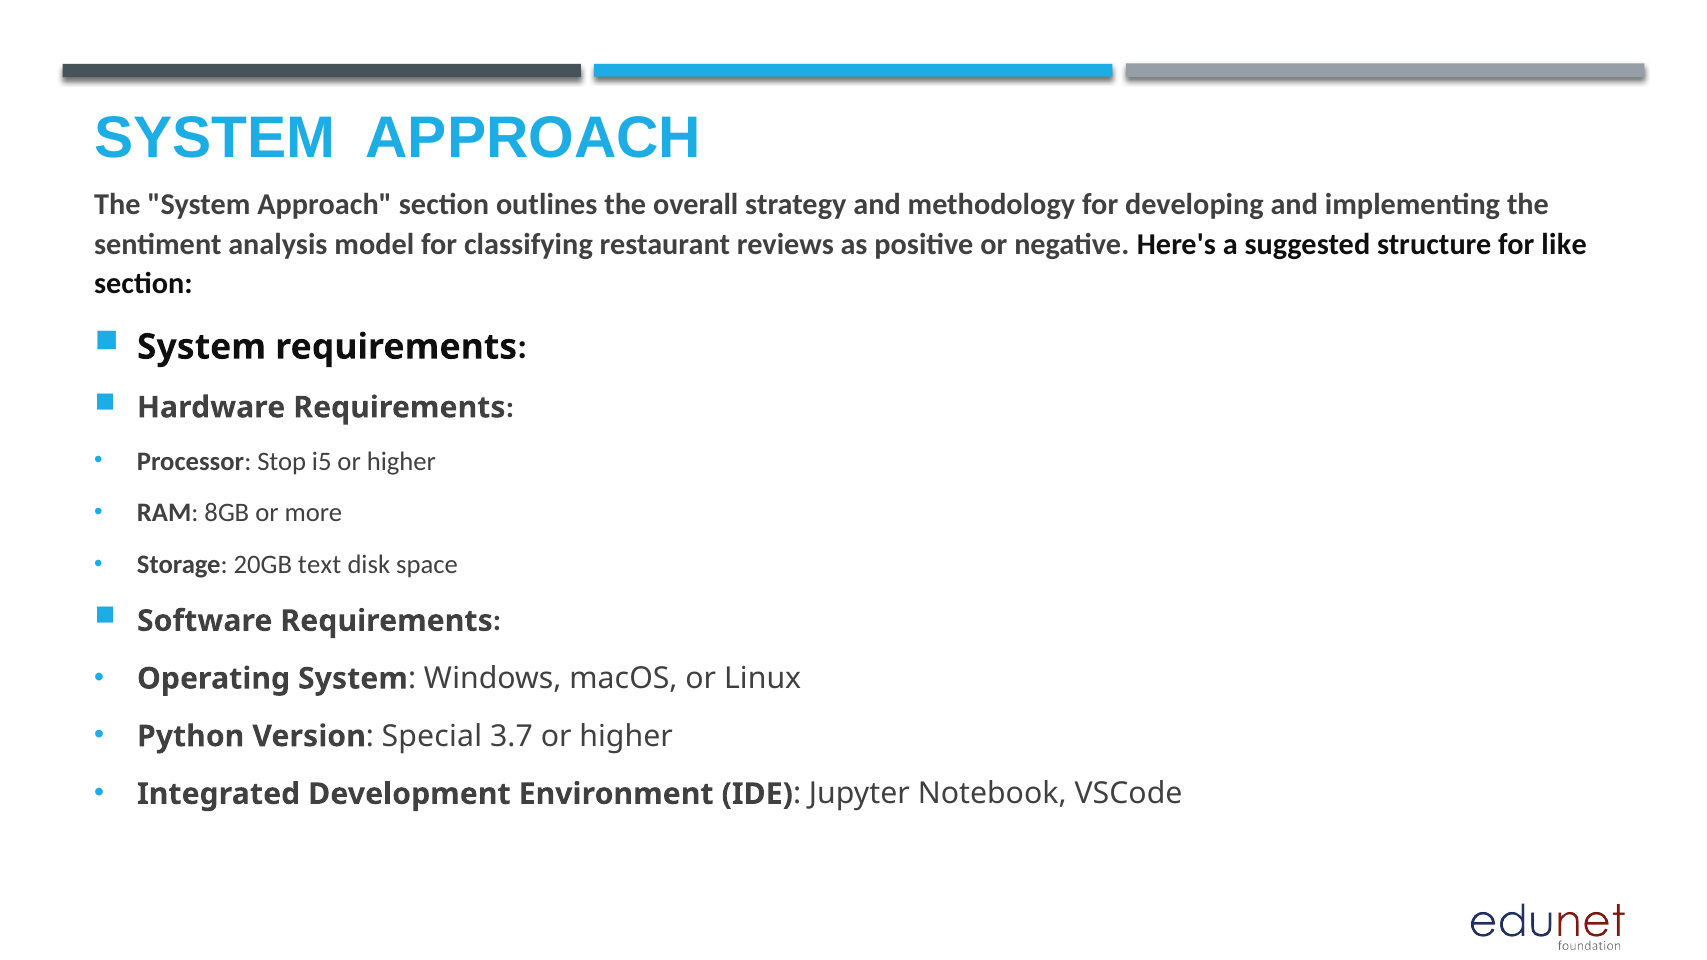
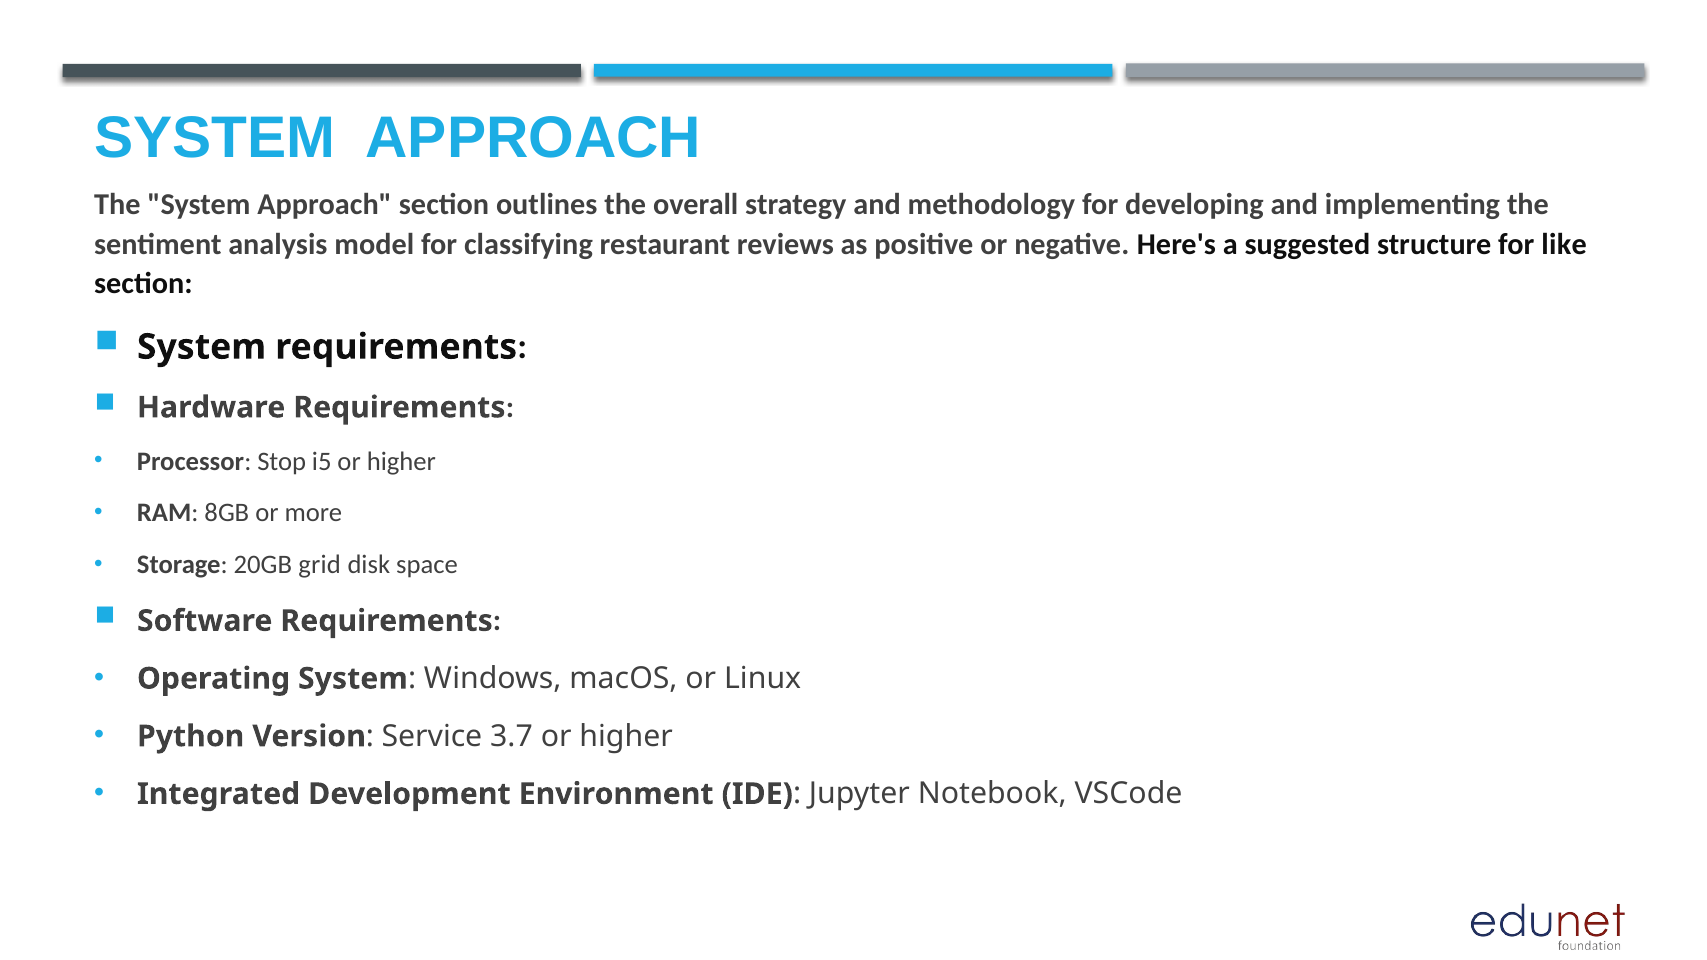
text: text -> grid
Special: Special -> Service
